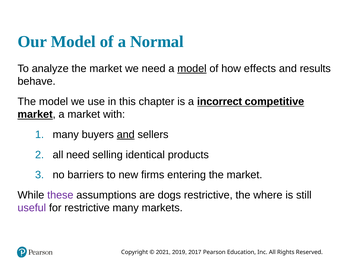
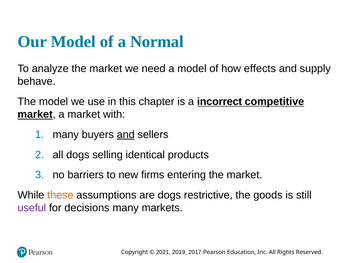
model at (192, 69) underline: present -> none
results: results -> supply
all need: need -> dogs
these colour: purple -> orange
where: where -> goods
for restrictive: restrictive -> decisions
